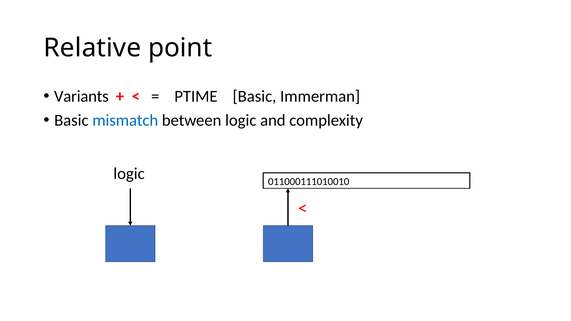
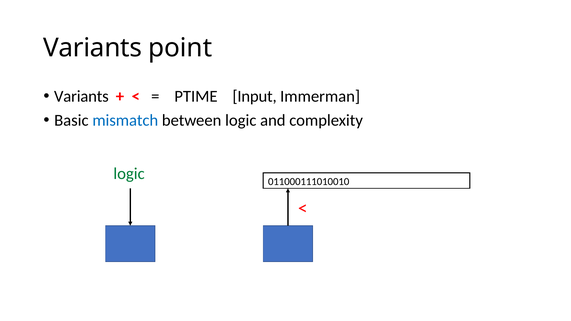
Relative at (92, 48): Relative -> Variants
PTIME Basic: Basic -> Input
logic at (129, 174) colour: black -> green
